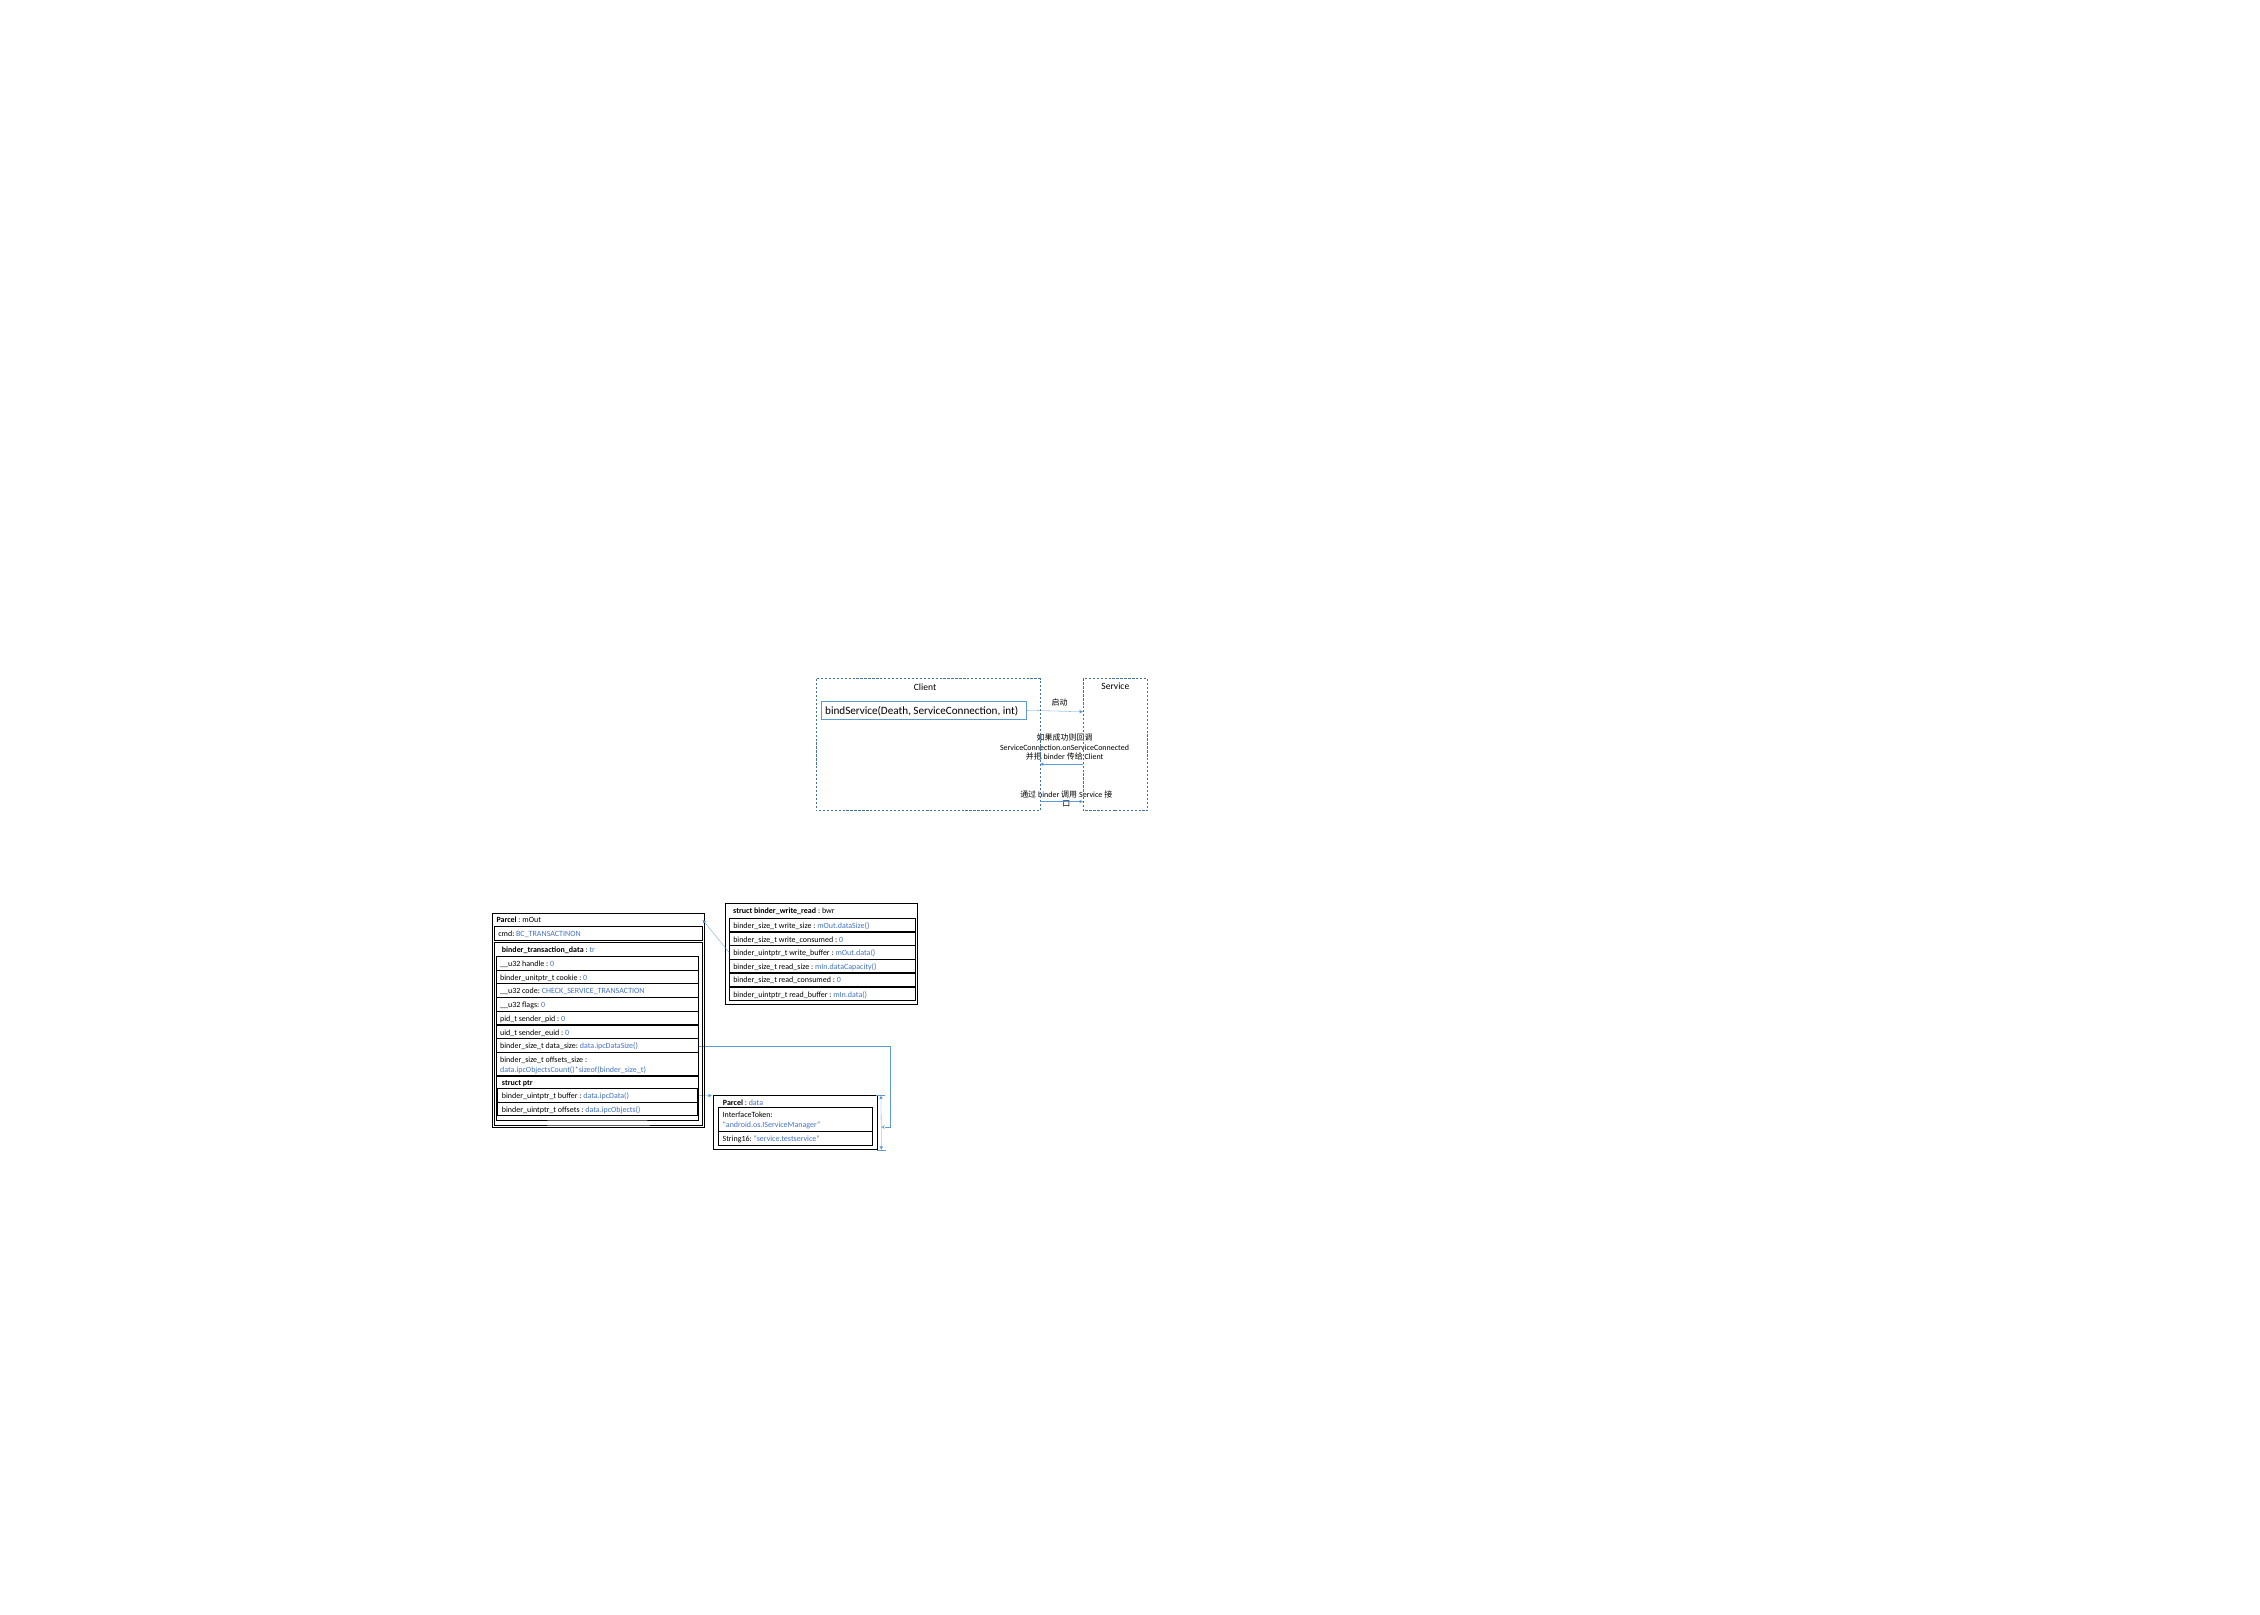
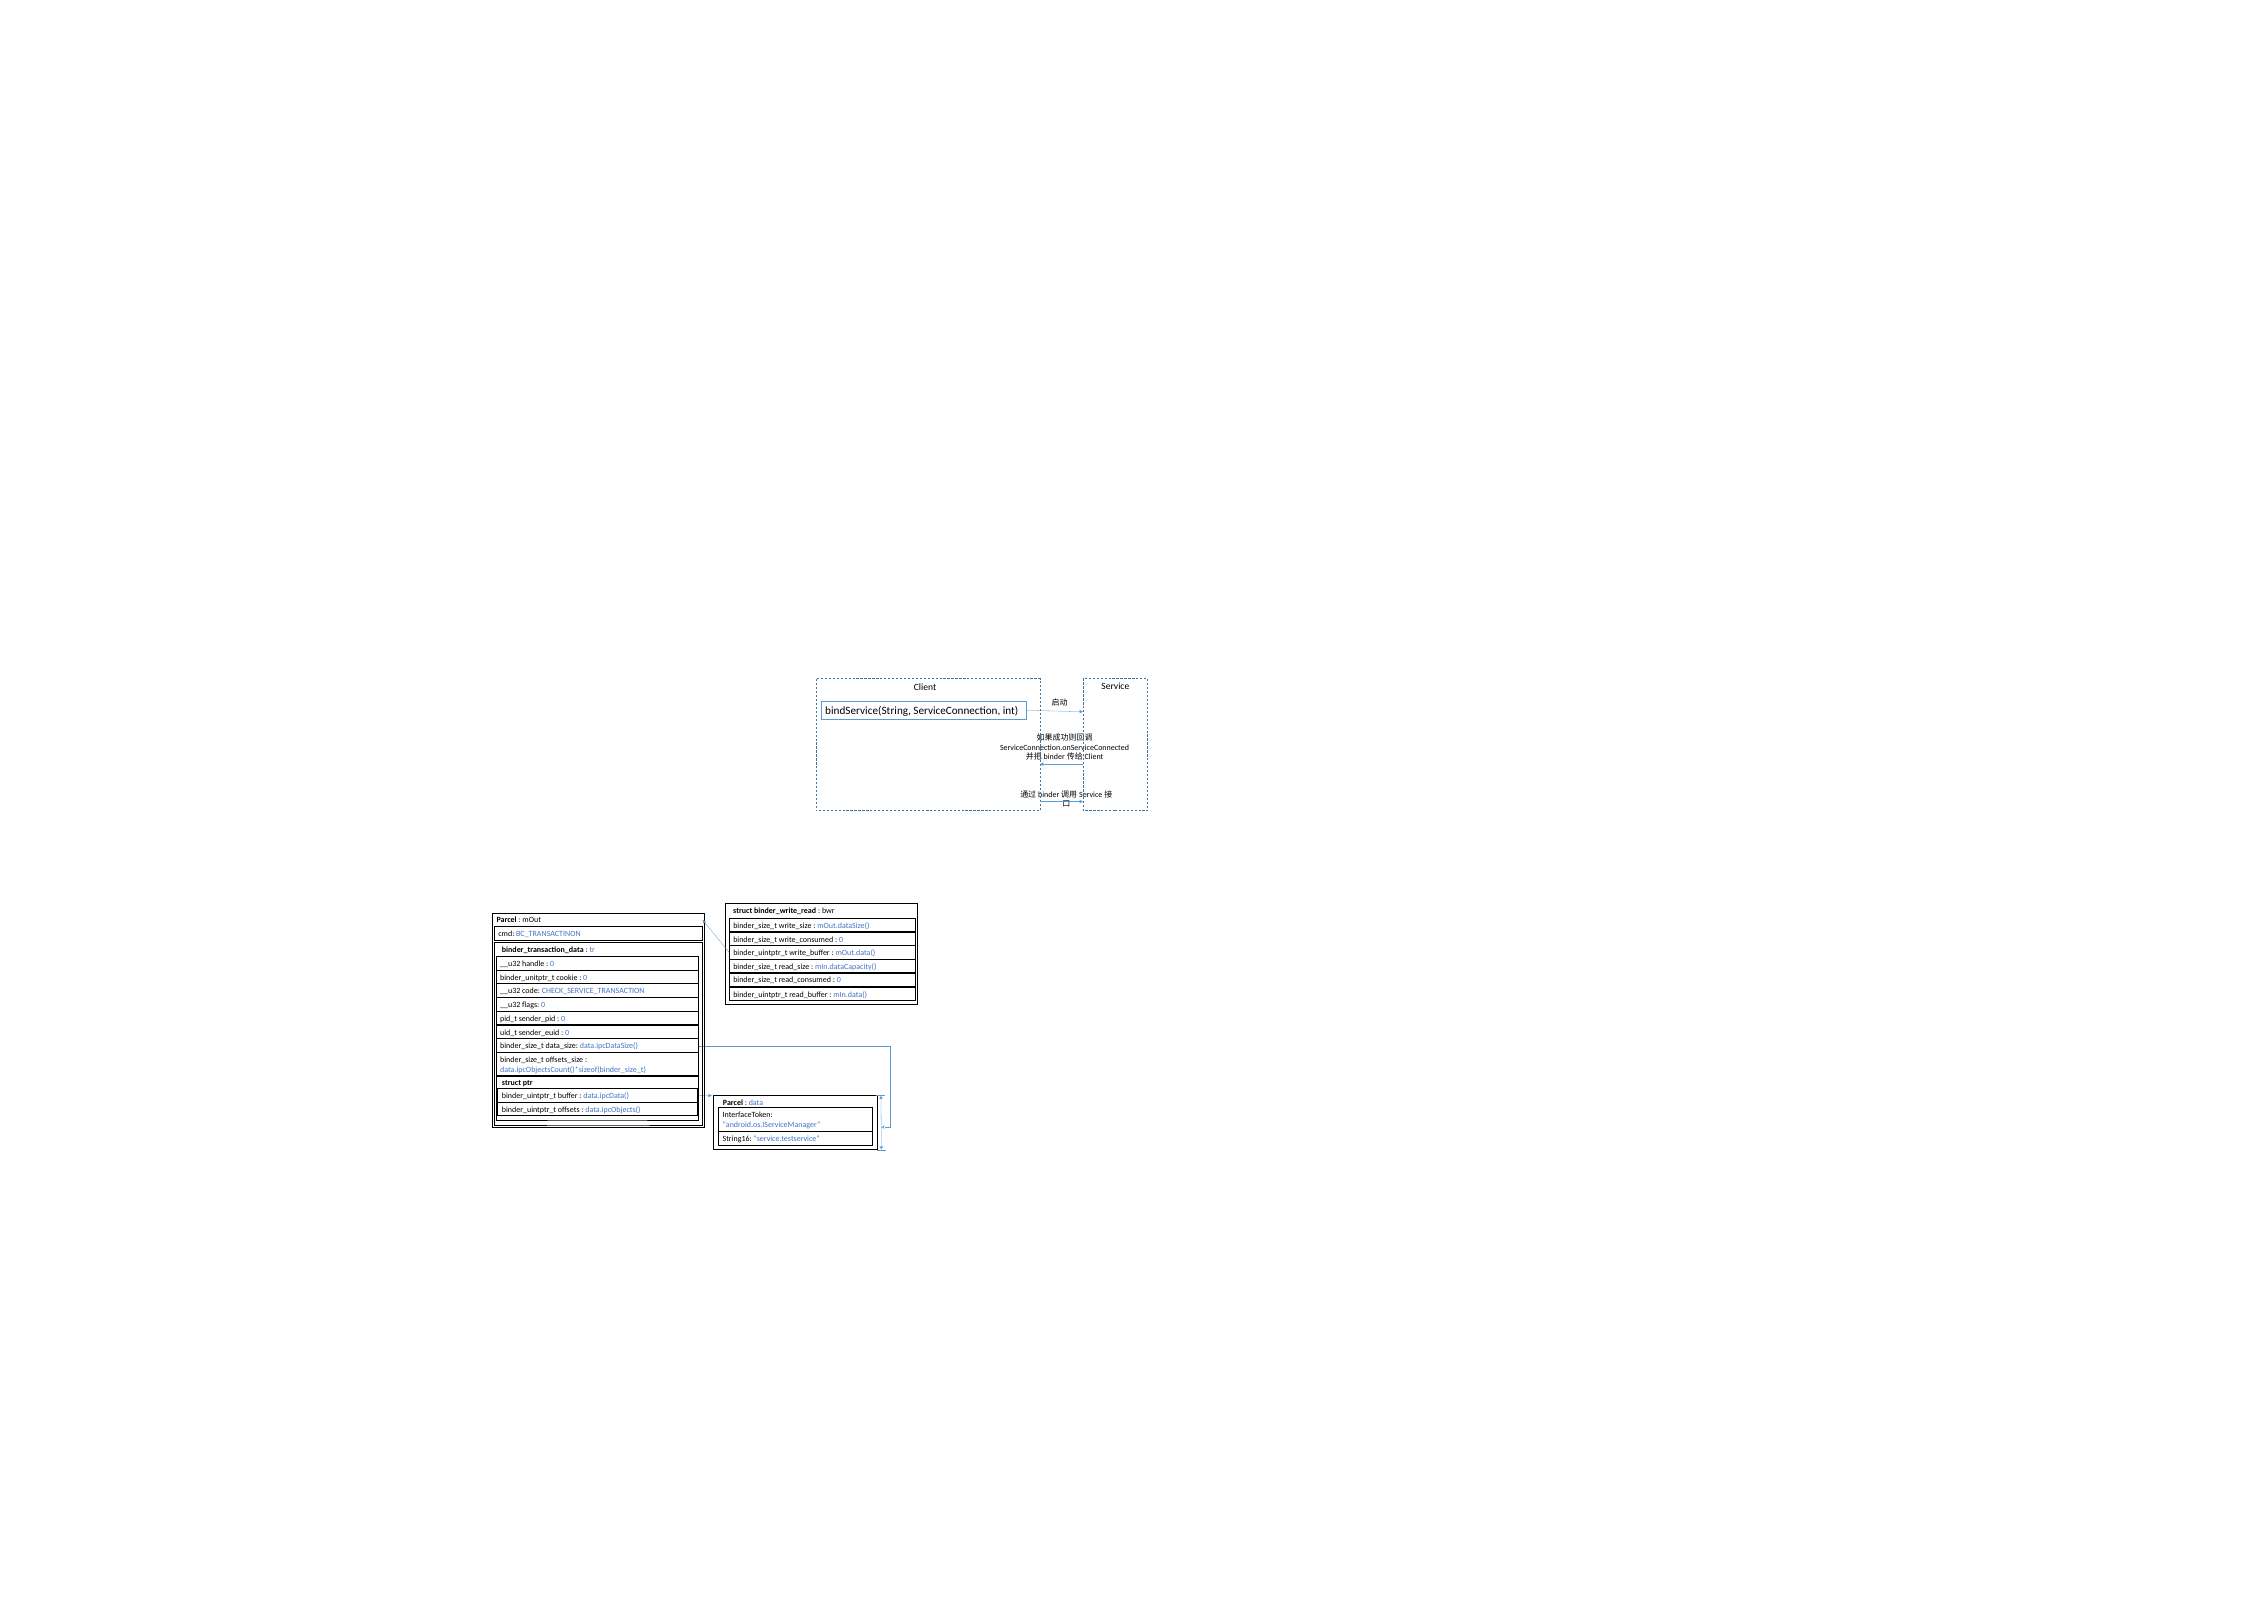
bindService(Death: bindService(Death -> bindService(String
